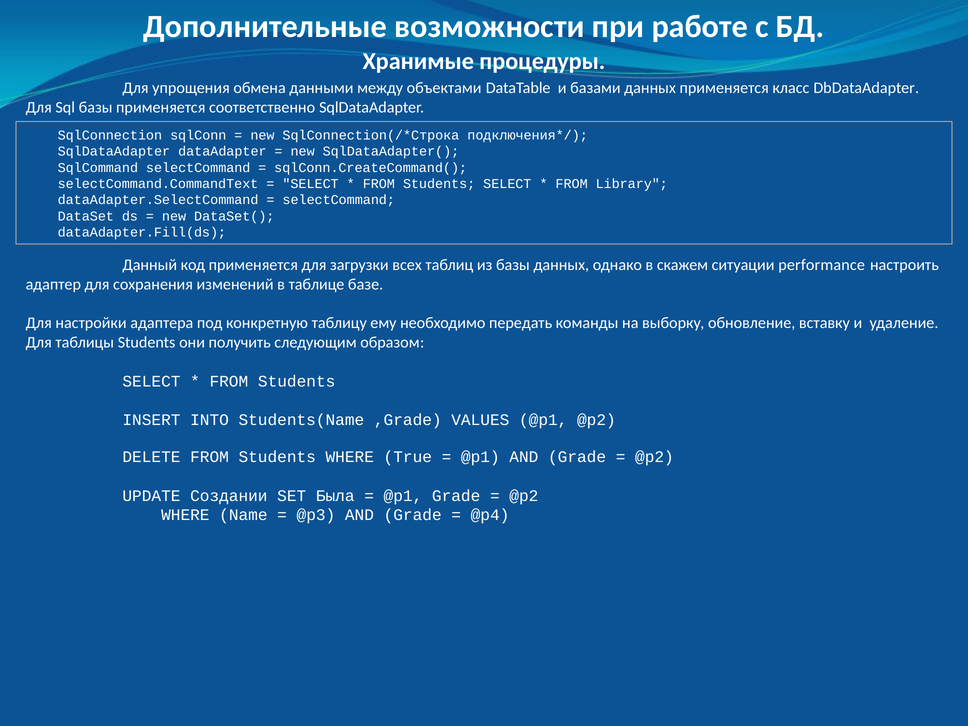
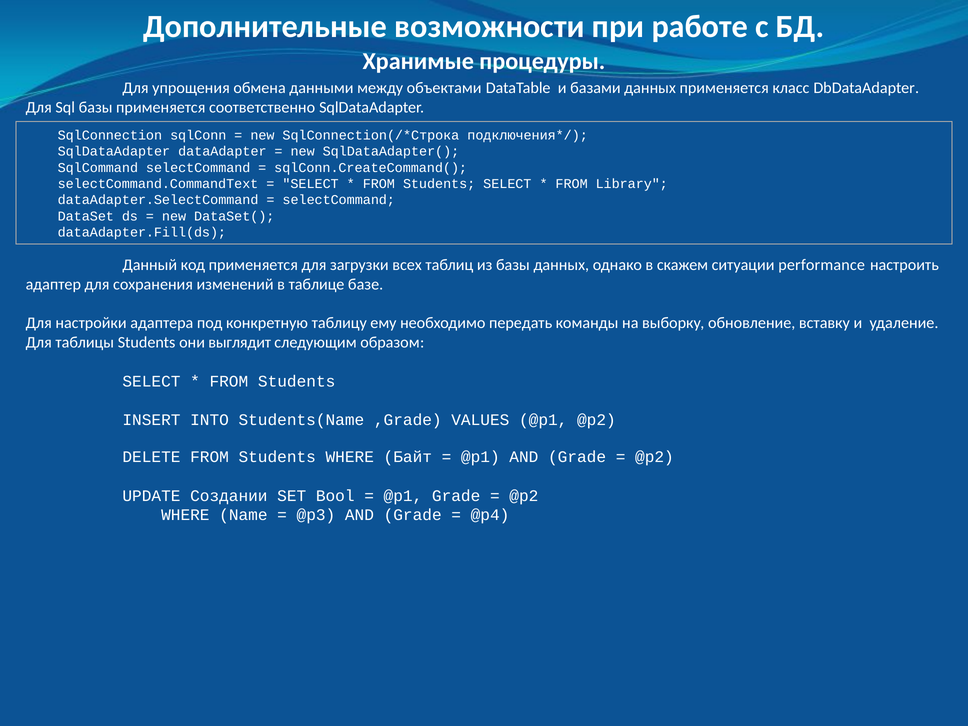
получить: получить -> выглядит
True: True -> Байт
Была: Была -> Bool
